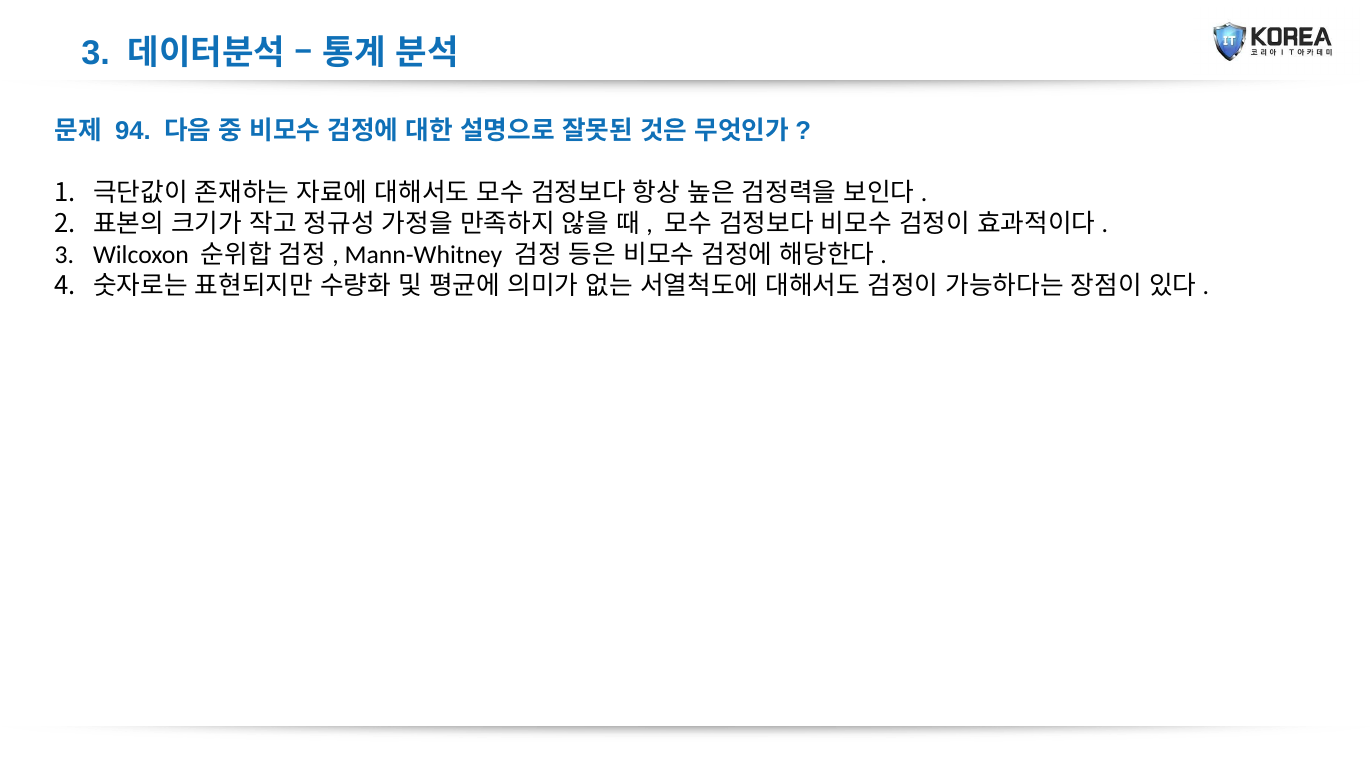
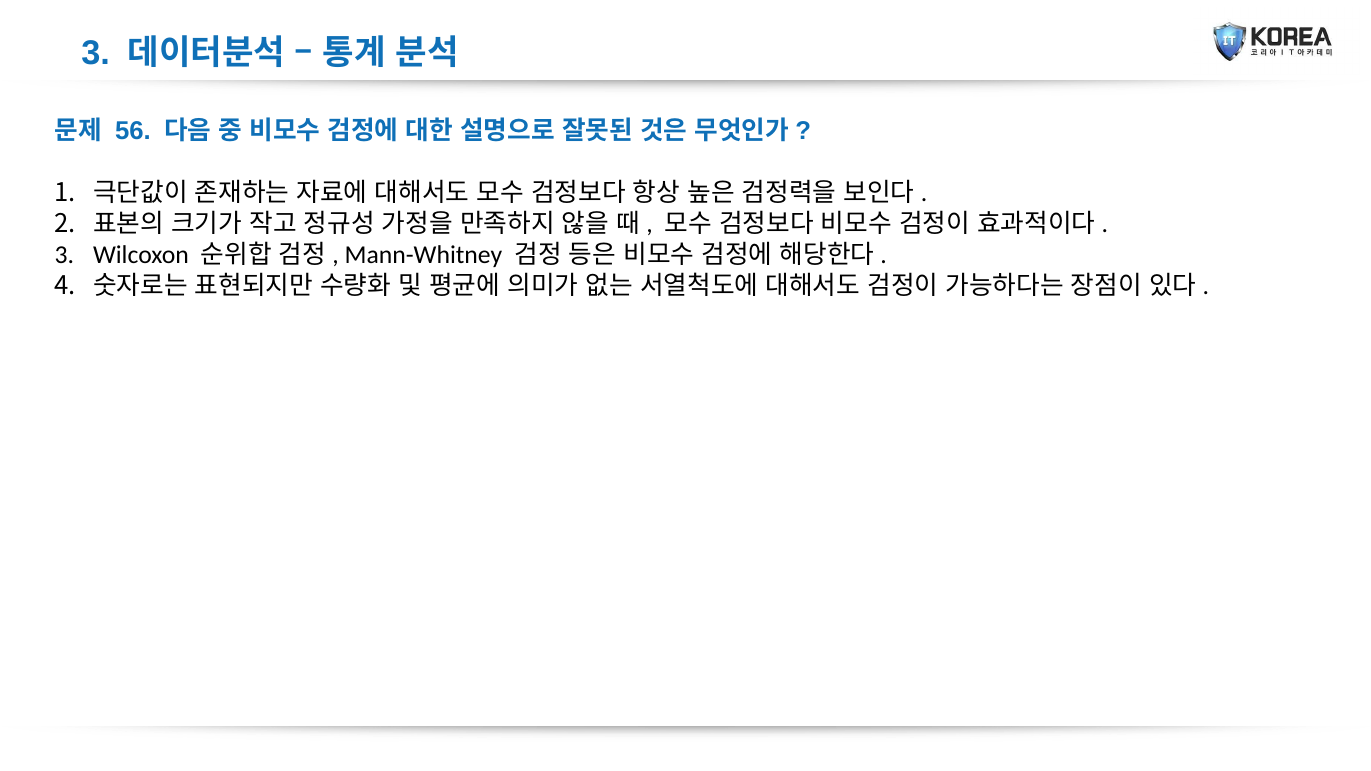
94: 94 -> 56
